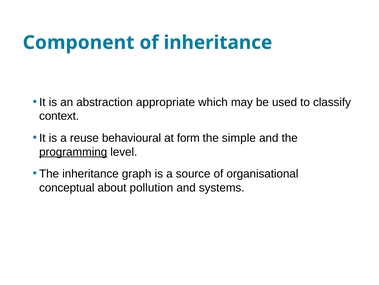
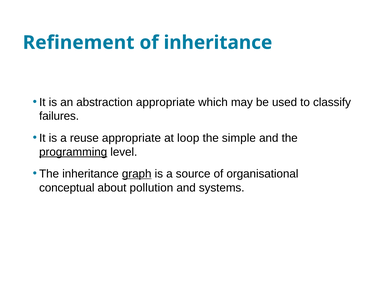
Component: Component -> Refinement
context: context -> failures
reuse behavioural: behavioural -> appropriate
form: form -> loop
graph underline: none -> present
